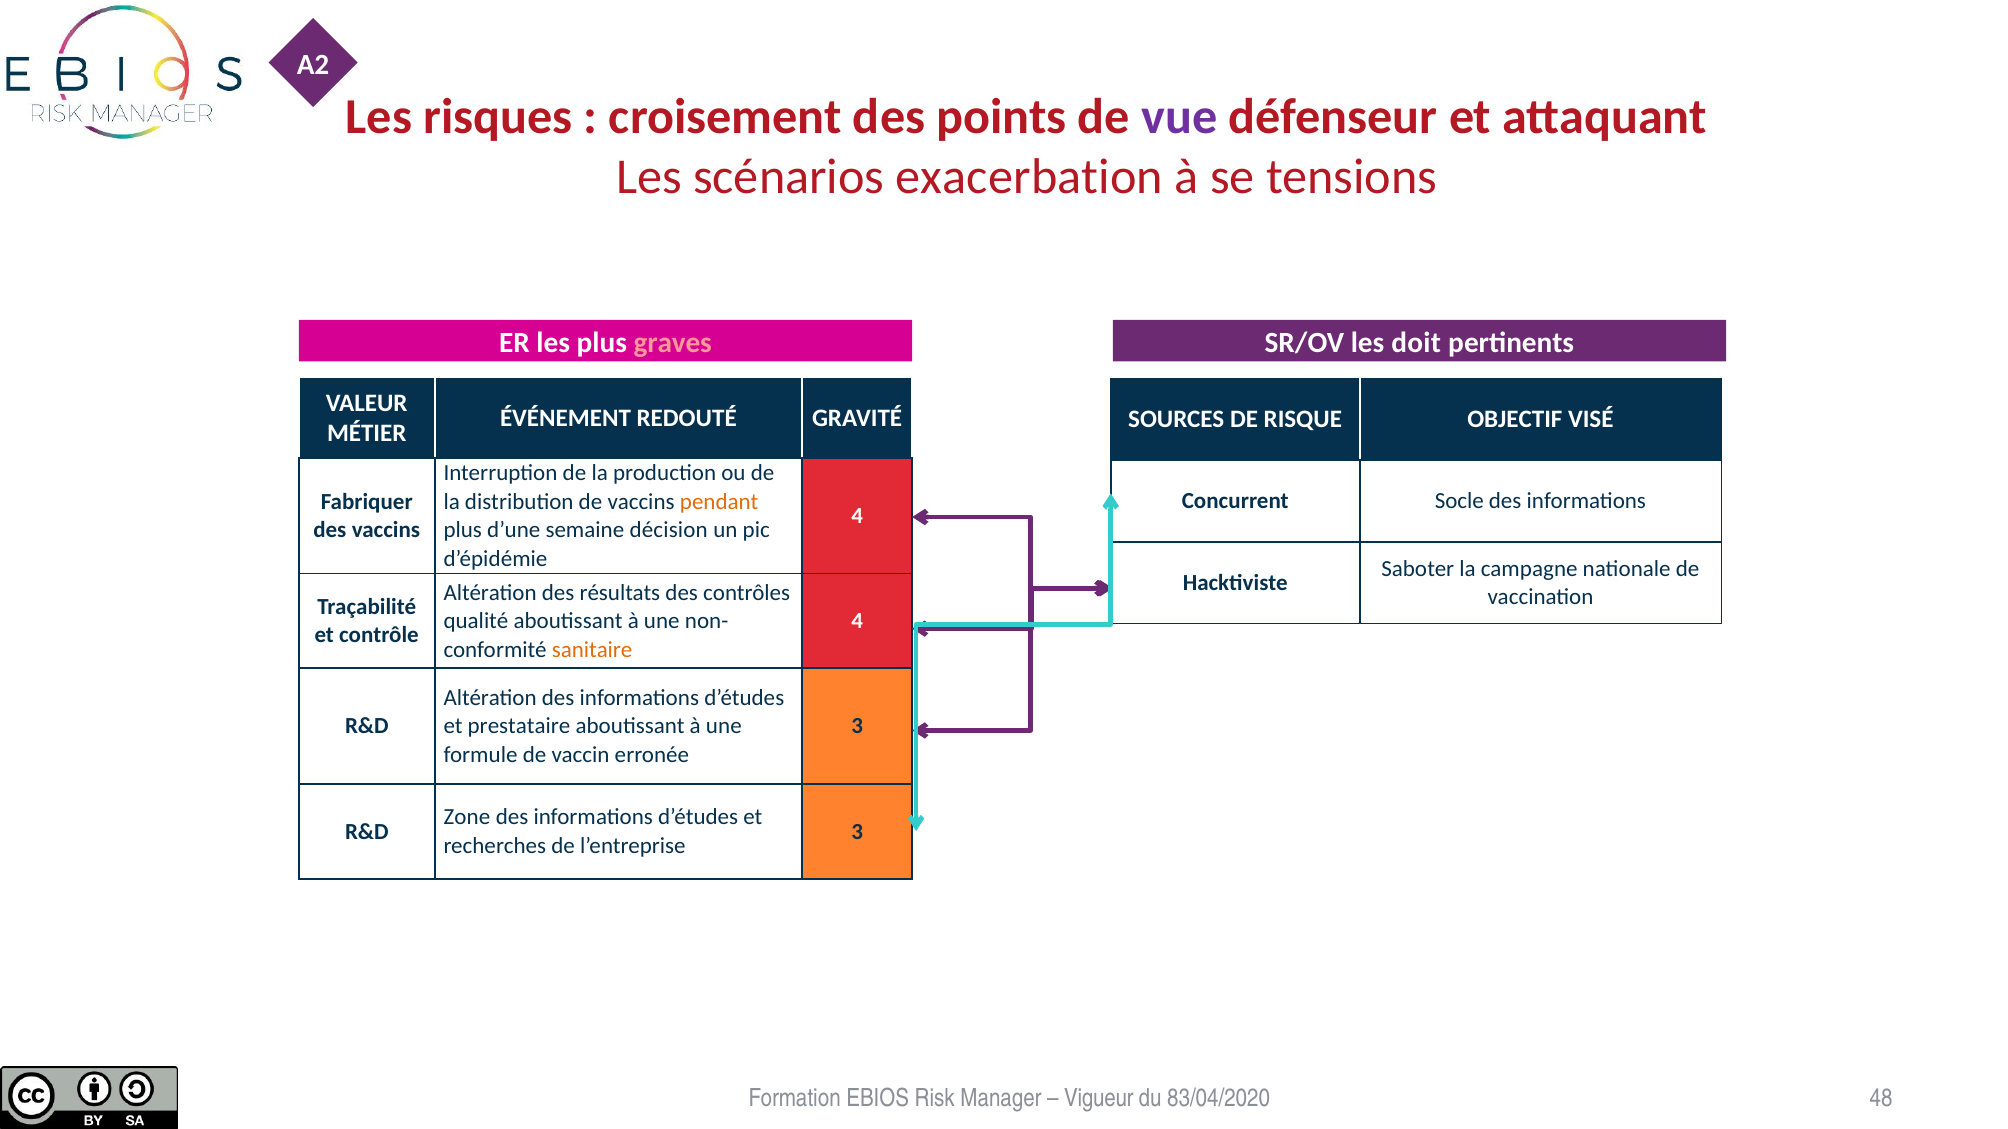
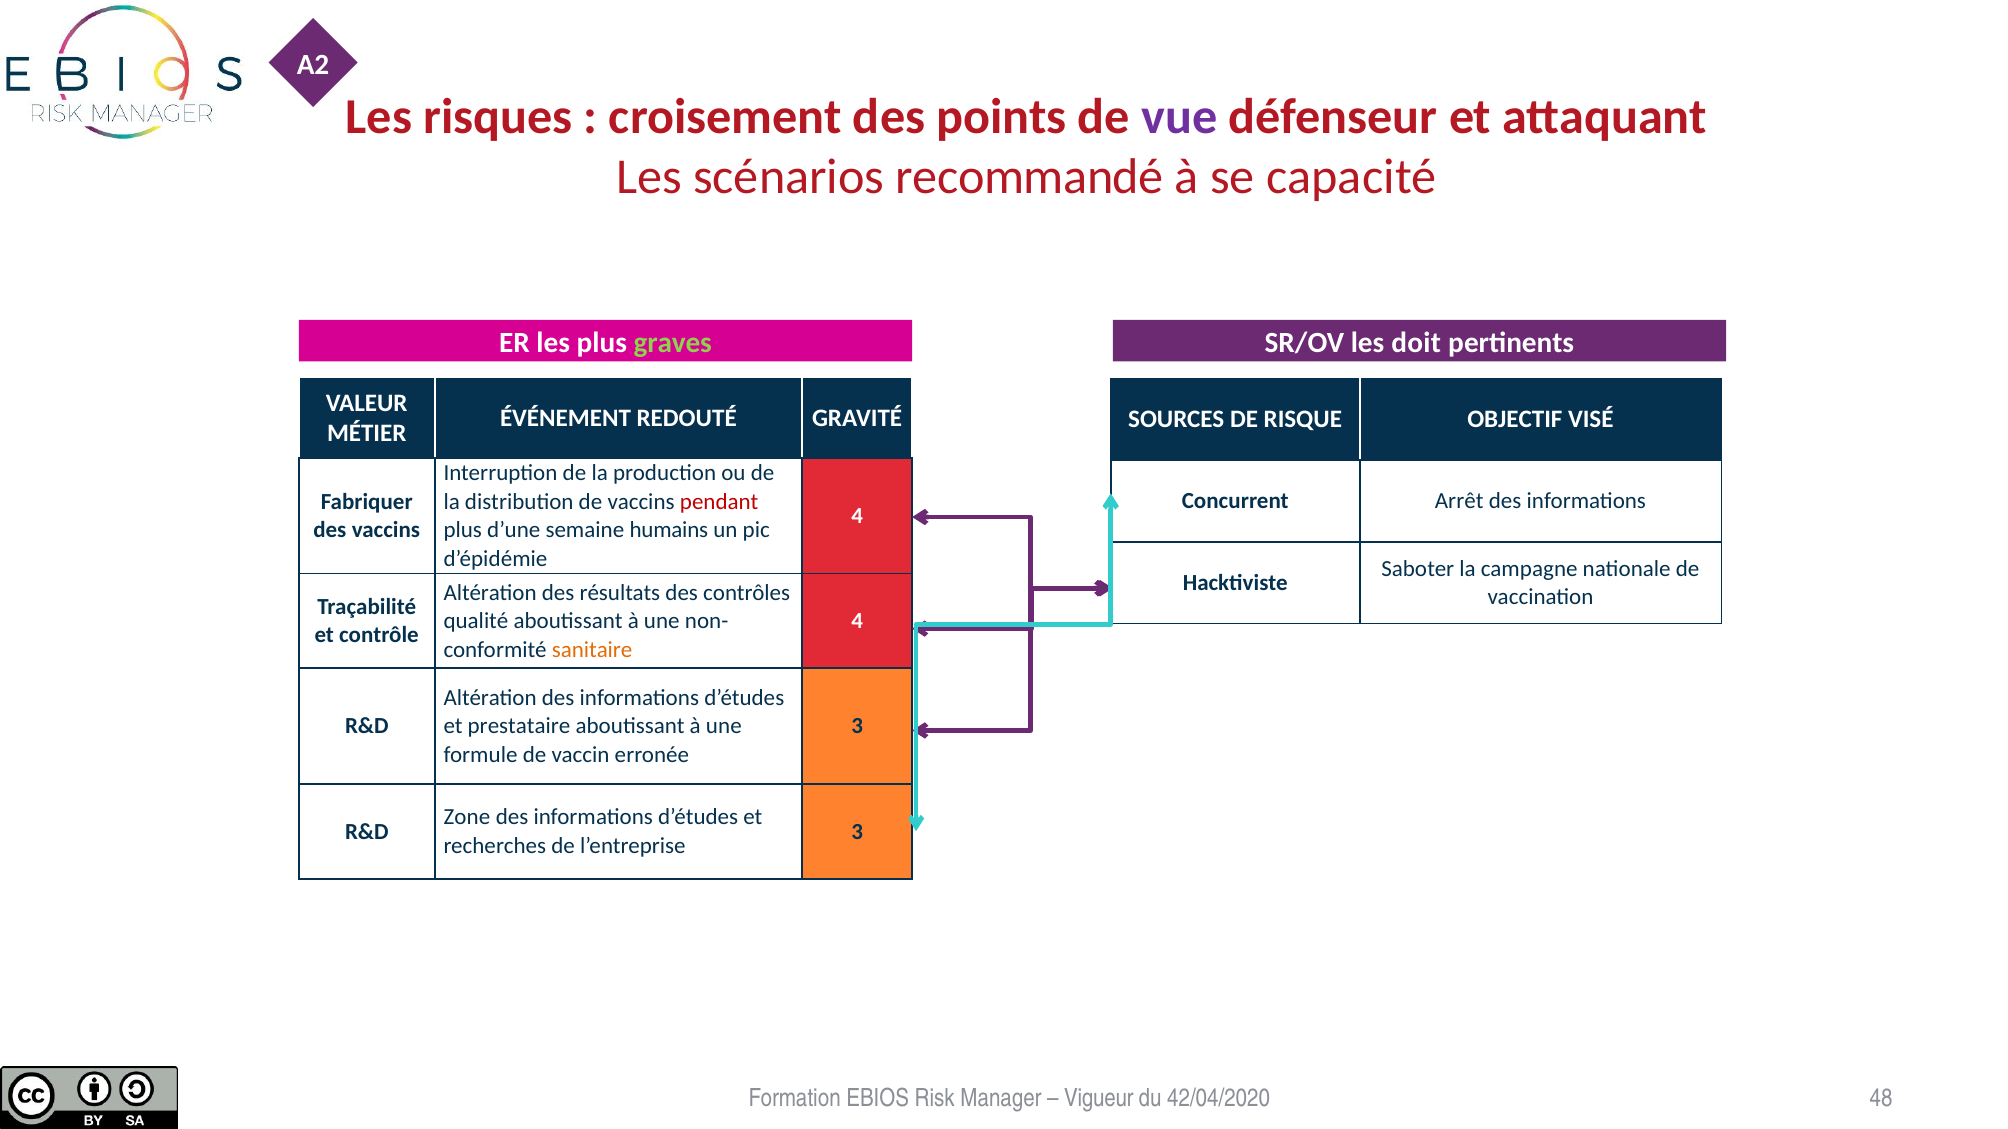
exacerbation: exacerbation -> recommandé
tensions: tensions -> capacité
graves colour: pink -> light green
Socle: Socle -> Arrêt
pendant colour: orange -> red
décision: décision -> humains
83/04/2020: 83/04/2020 -> 42/04/2020
